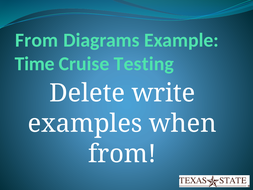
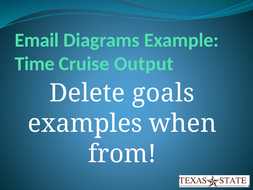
From at (37, 40): From -> Email
Testing: Testing -> Output
write: write -> goals
